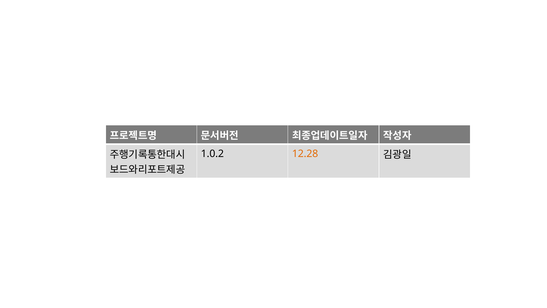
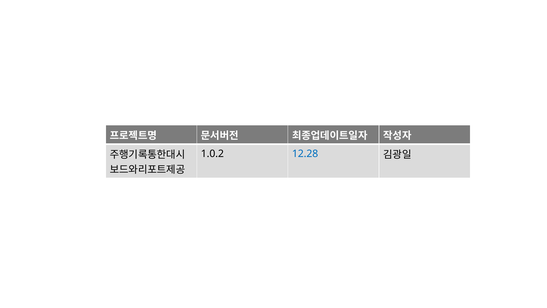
12.28 colour: orange -> blue
